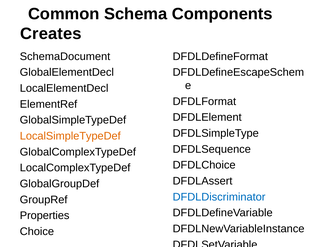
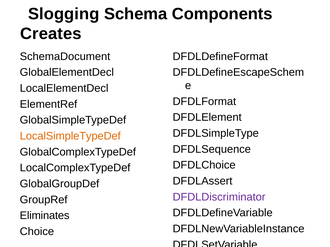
Common: Common -> Slogging
DFDLDiscriminator colour: blue -> purple
Properties: Properties -> Eliminates
